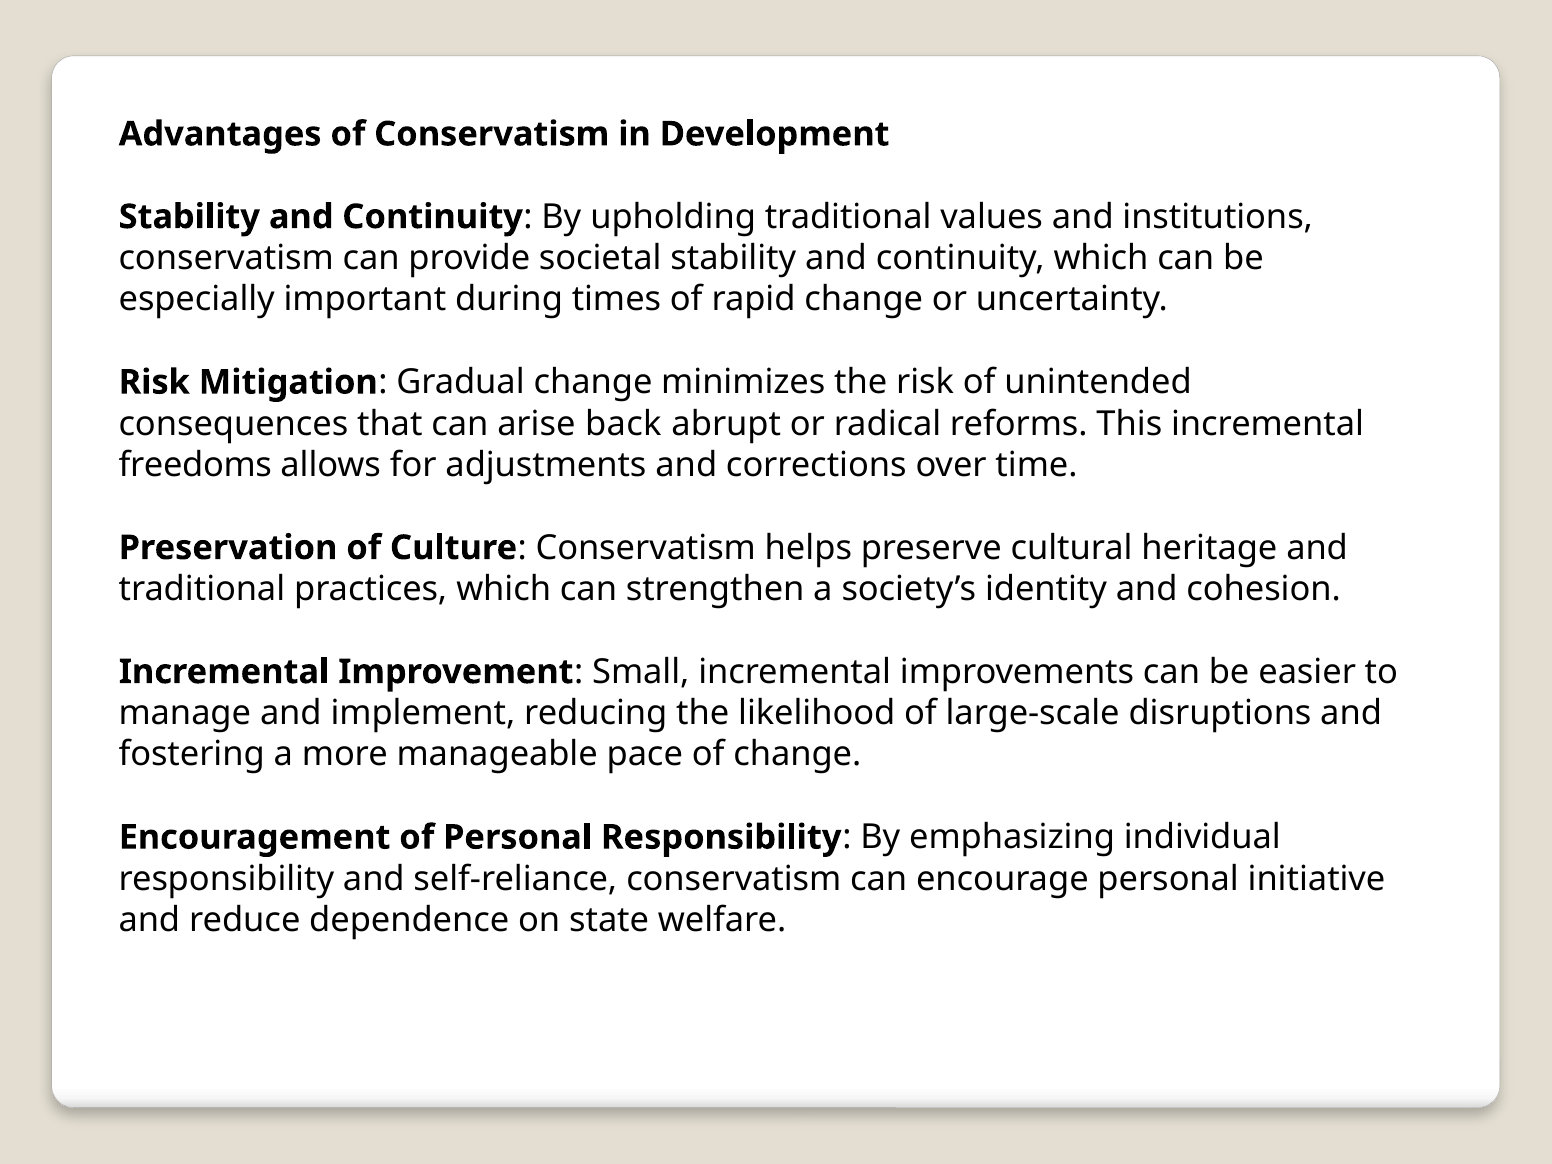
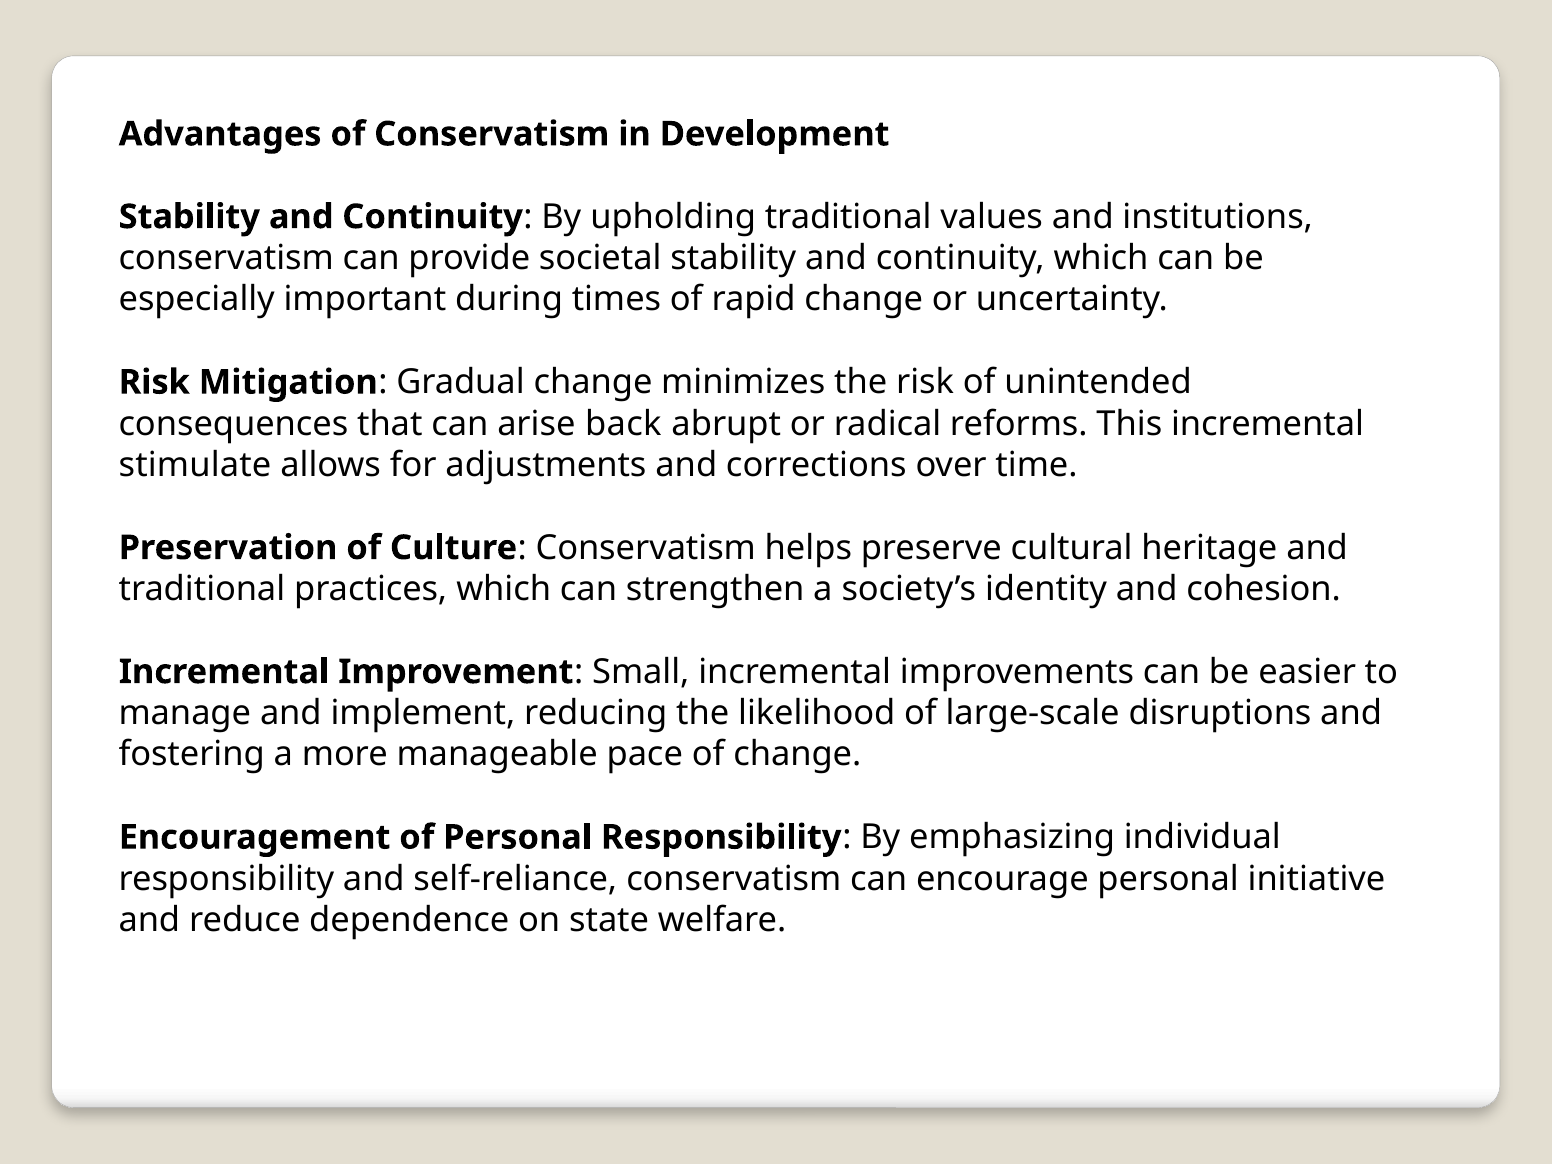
freedoms: freedoms -> stimulate
